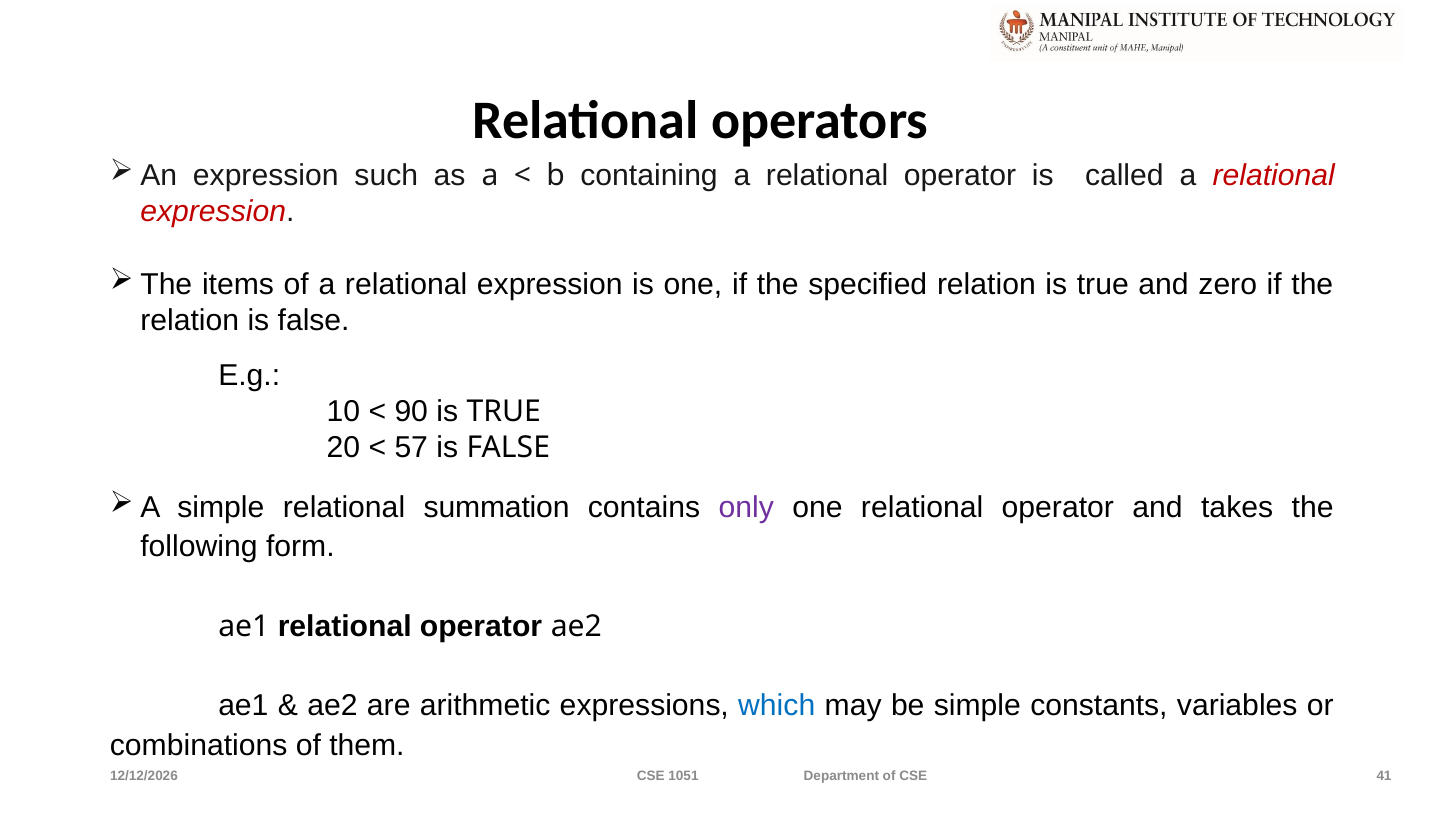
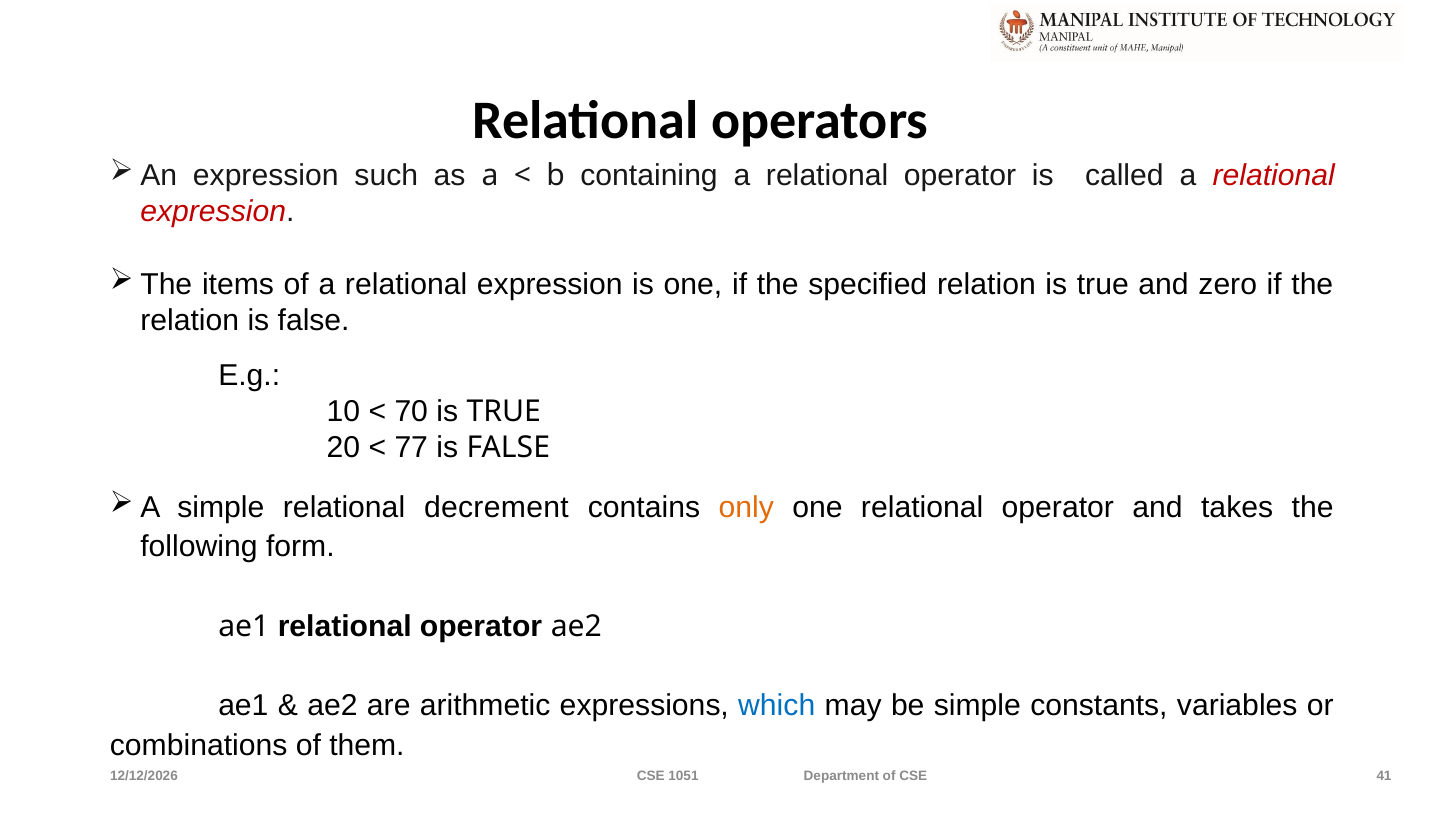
90: 90 -> 70
57: 57 -> 77
summation: summation -> decrement
only colour: purple -> orange
